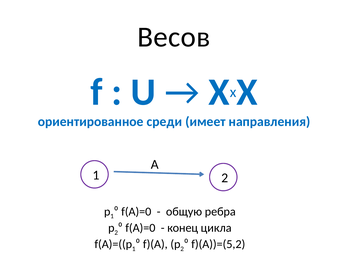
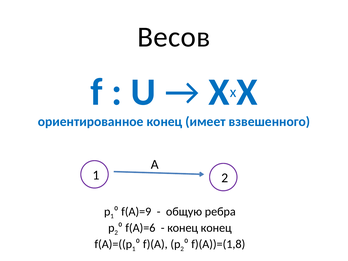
ориентированное среди: среди -> конец
направления: направления -> взвешенного
f(A)=0 at (136, 212): f(A)=0 -> f(A)=9
f(A)=0 at (140, 228): f(A)=0 -> f(A)=6
конец цикла: цикла -> конец
f)(A))=(5,2: f)(A))=(5,2 -> f)(A))=(1,8
